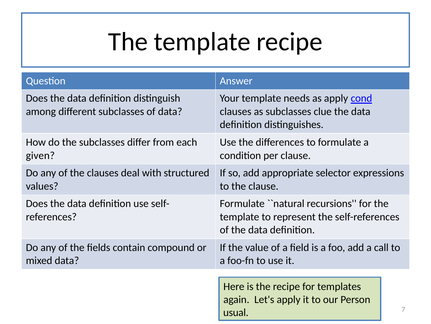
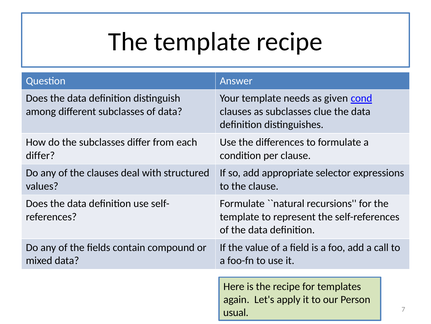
as apply: apply -> given
given at (40, 155): given -> differ
